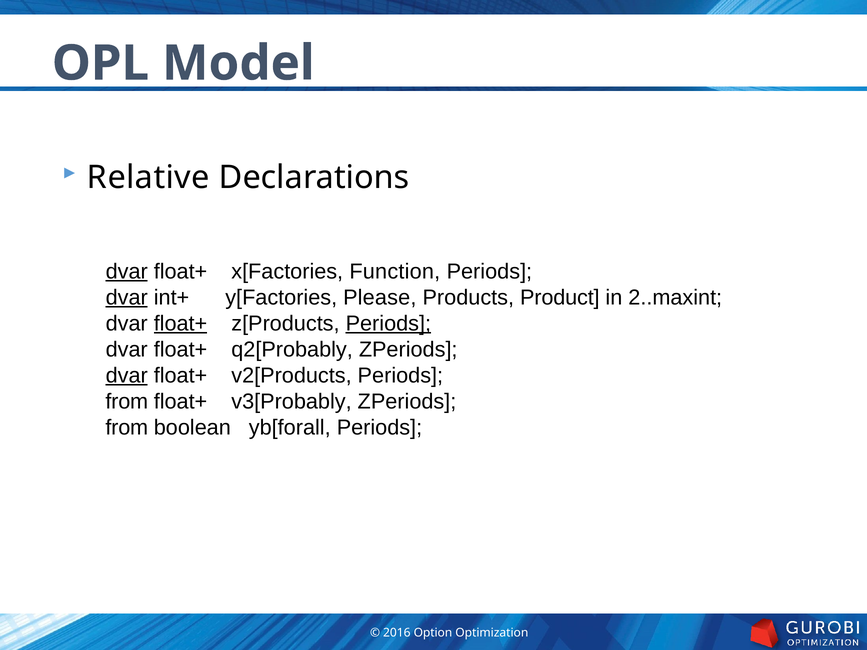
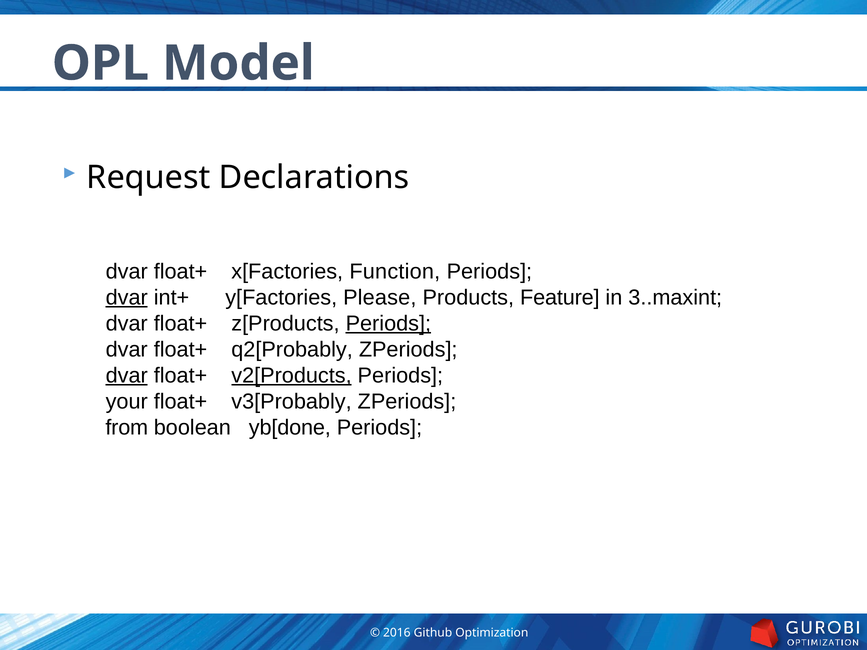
Relative: Relative -> Request
dvar at (127, 272) underline: present -> none
Product: Product -> Feature
2..maxint: 2..maxint -> 3..maxint
float+ at (180, 324) underline: present -> none
v2[Products underline: none -> present
from at (127, 402): from -> your
yb[forall: yb[forall -> yb[done
Option: Option -> Github
